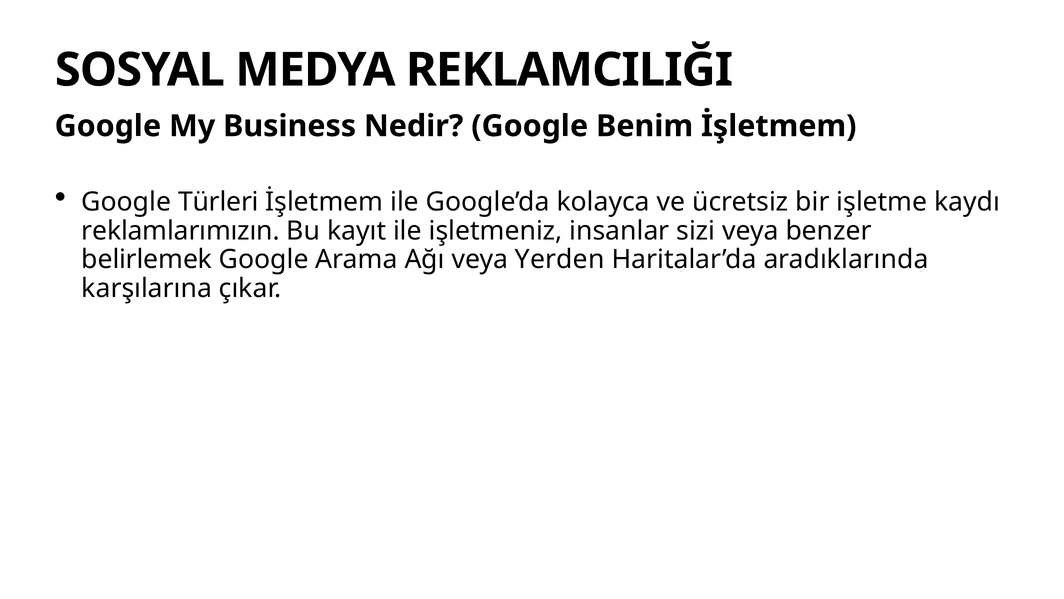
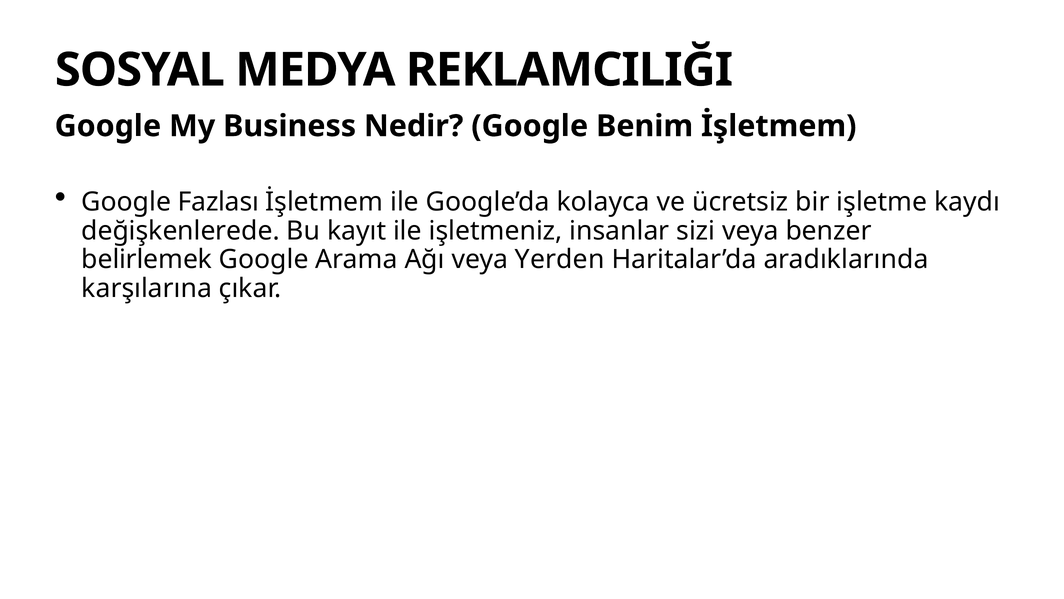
Türleri: Türleri -> Fazlası
reklamlarımızın: reklamlarımızın -> değişkenlerede
